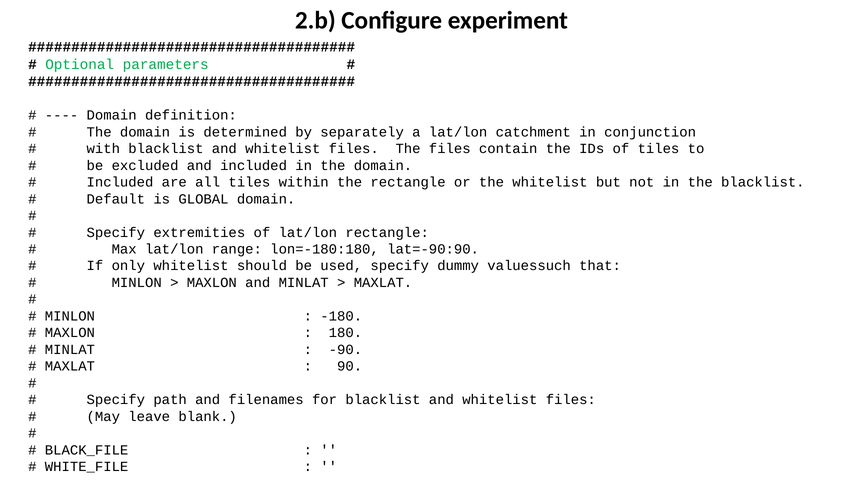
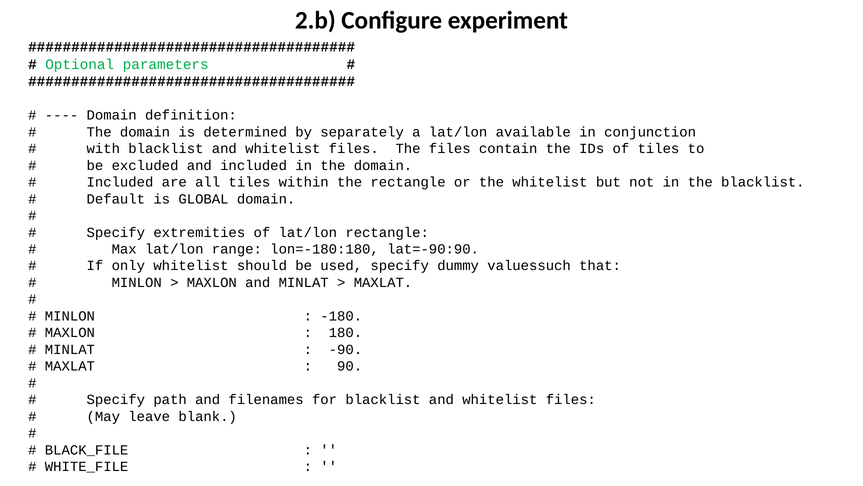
catchment: catchment -> available
